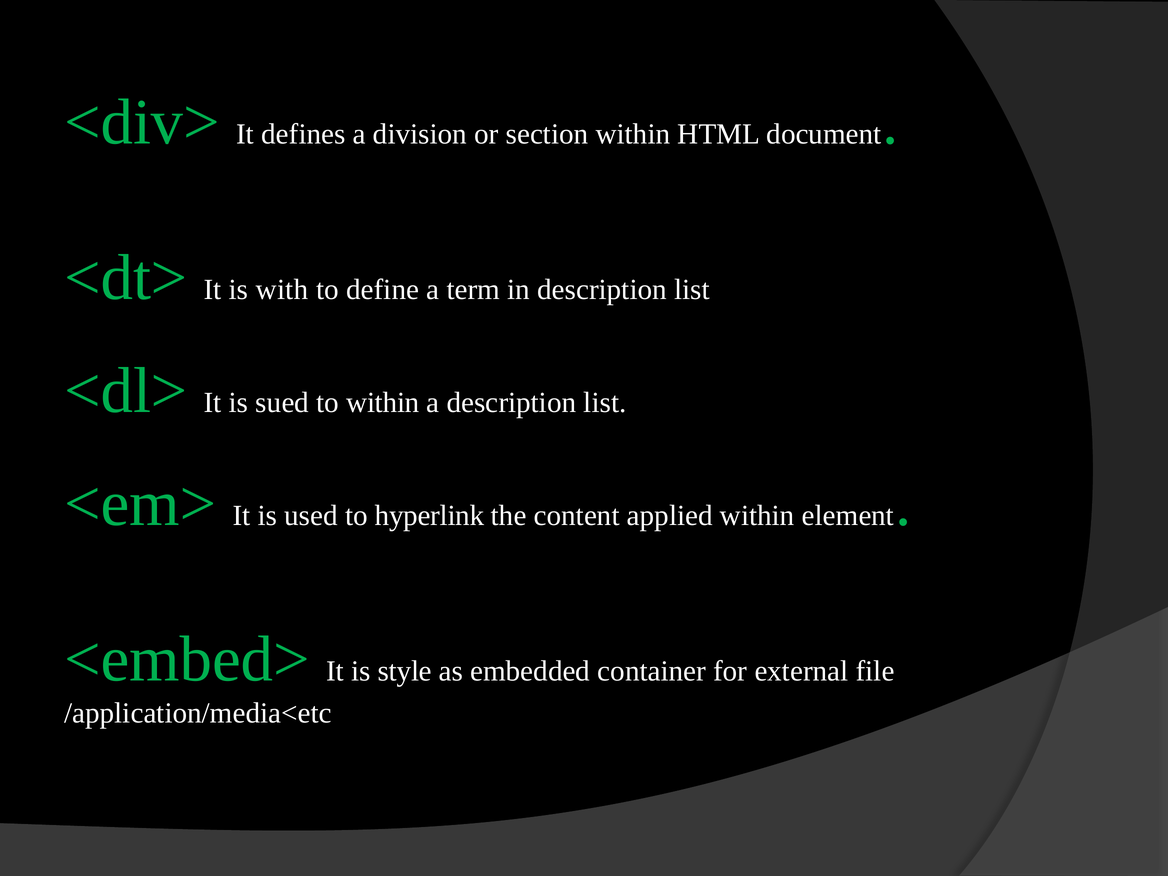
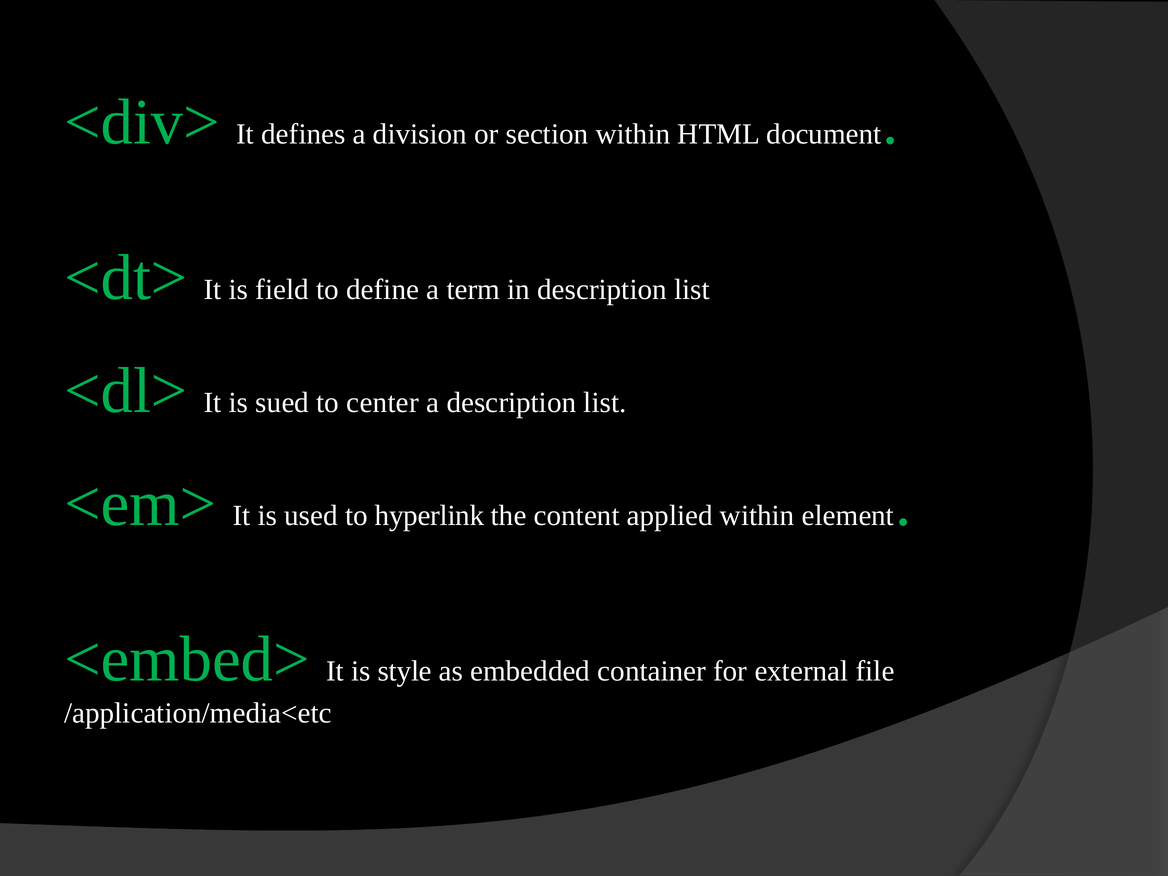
with: with -> field
to within: within -> center
